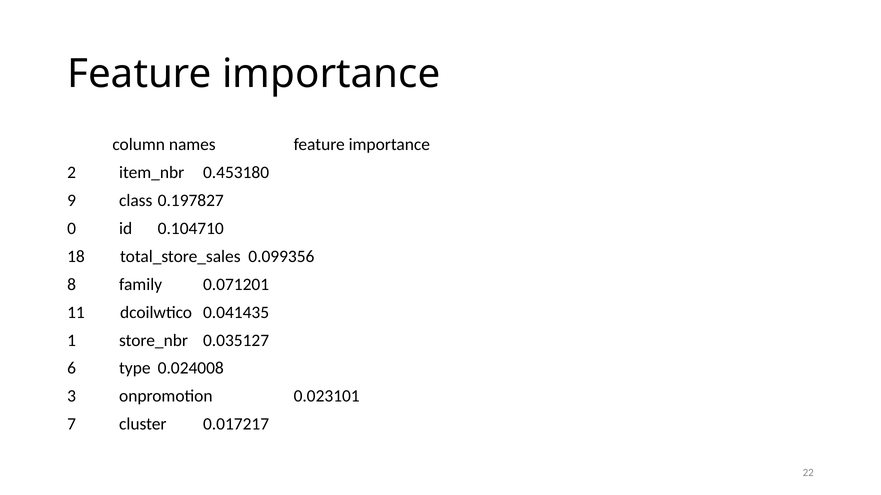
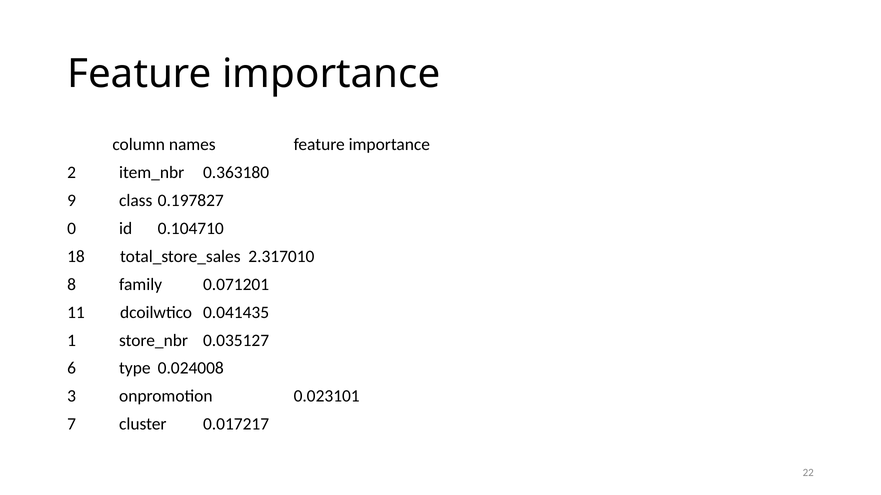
0.453180: 0.453180 -> 0.363180
0.099356: 0.099356 -> 2.317010
